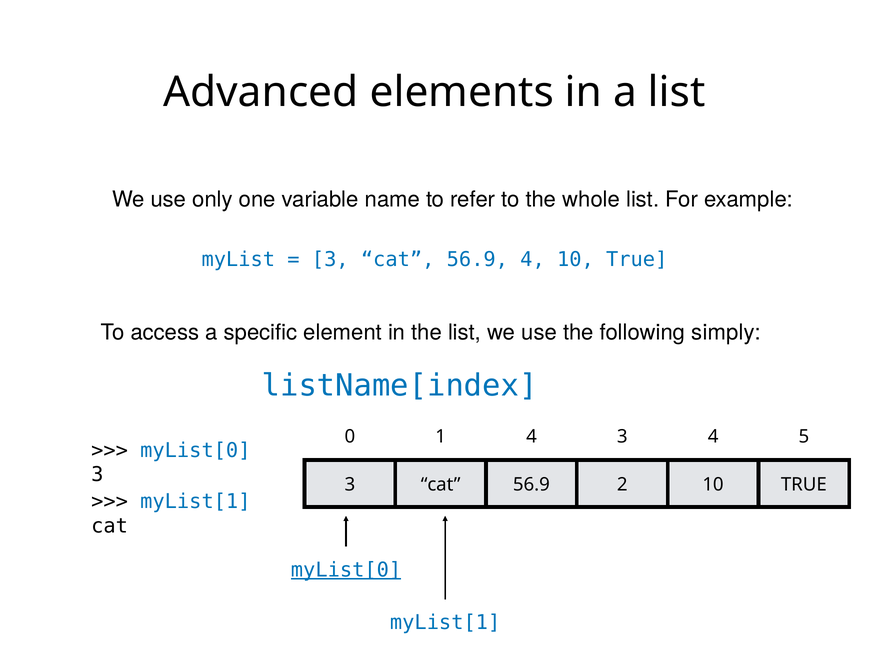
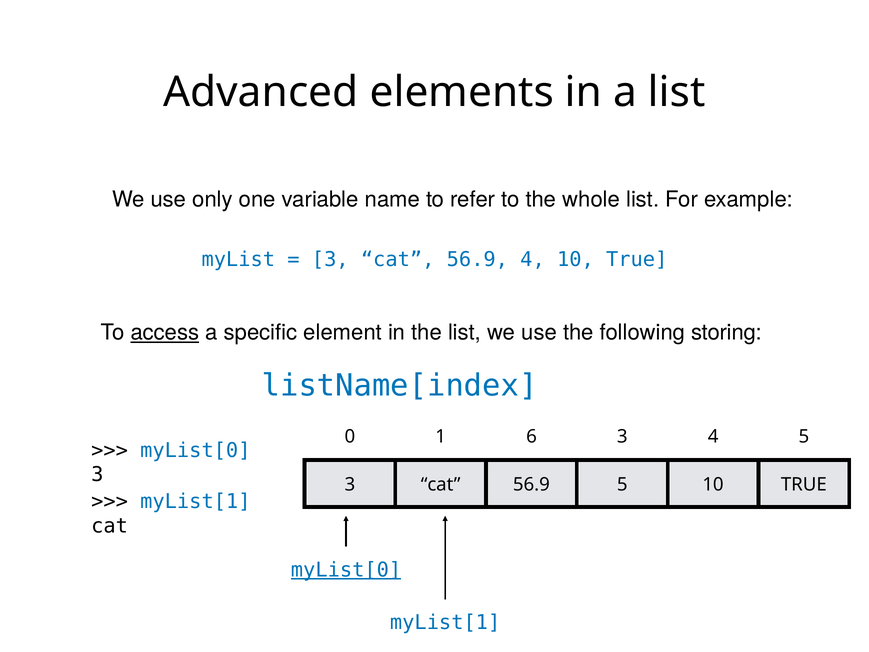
access underline: none -> present
simply: simply -> storing
1 4: 4 -> 6
56.9 2: 2 -> 5
